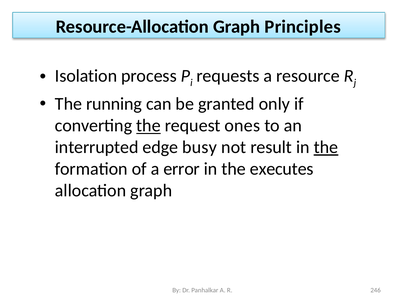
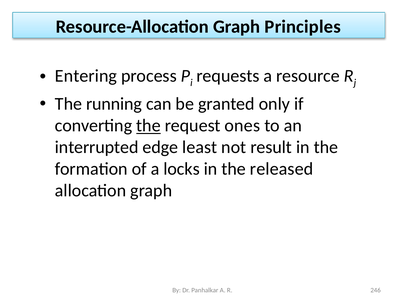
Isolation: Isolation -> Entering
busy: busy -> least
the at (326, 147) underline: present -> none
error: error -> locks
executes: executes -> released
